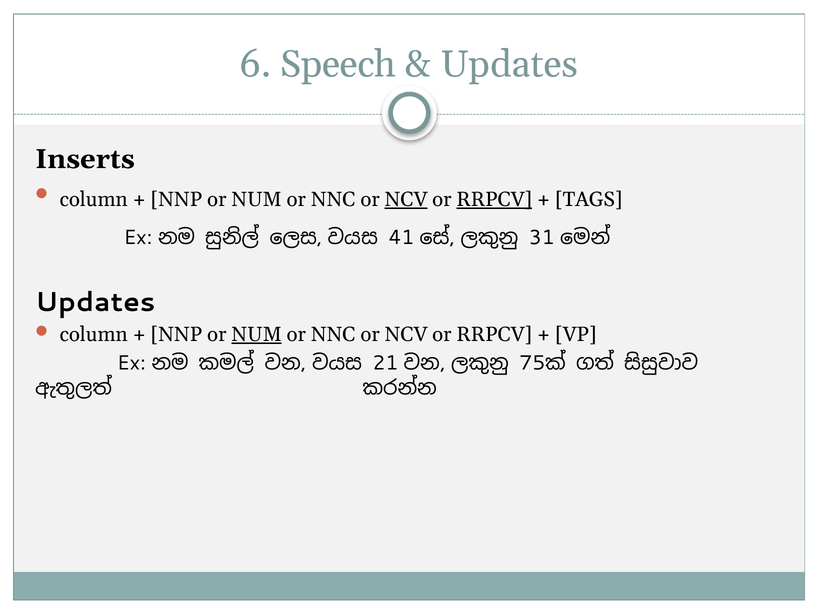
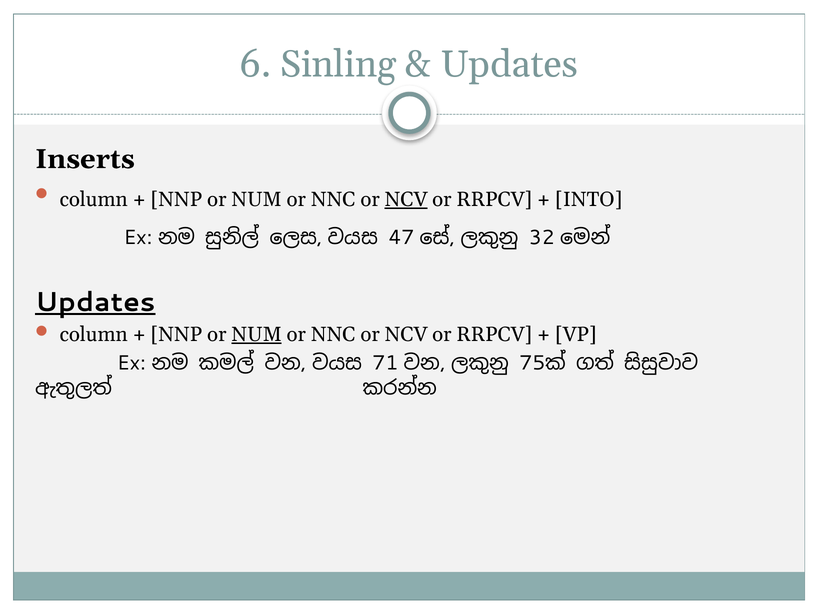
Speech: Speech -> Sinling
RRPCV at (494, 200) underline: present -> none
TAGS: TAGS -> INTO
41: 41 -> 47
31: 31 -> 32
Updates at (95, 302) underline: none -> present
21: 21 -> 71
